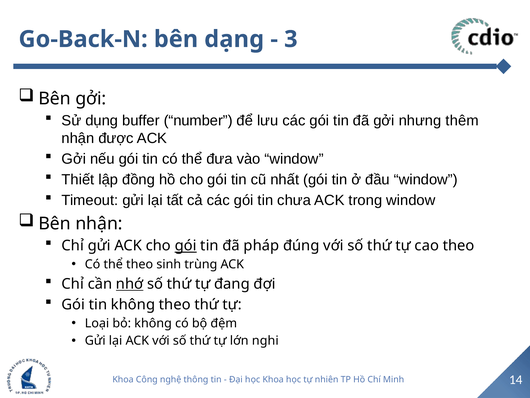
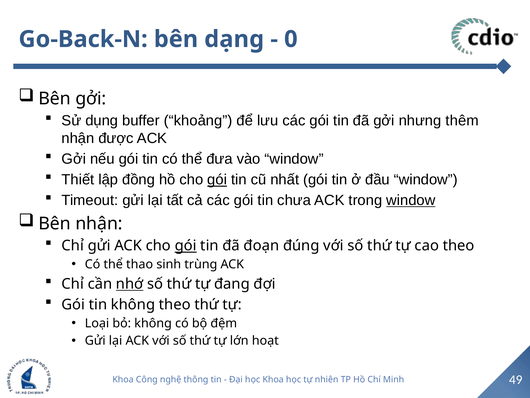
3: 3 -> 0
number: number -> khoảng
gói at (217, 179) underline: none -> present
window at (411, 200) underline: none -> present
pháp: pháp -> đoạn
thể theo: theo -> thao
nghi: nghi -> hoạt
14: 14 -> 49
